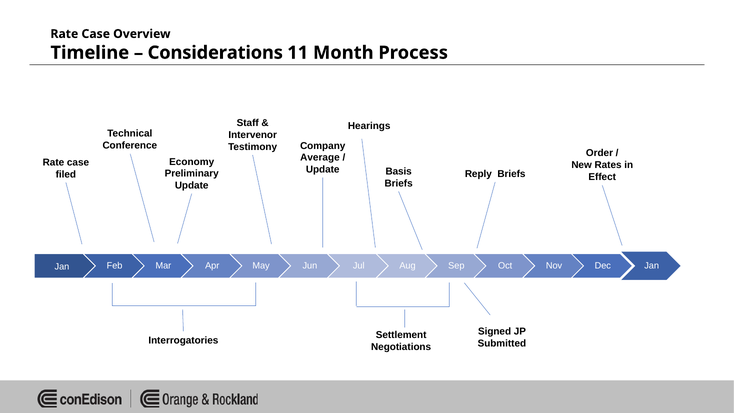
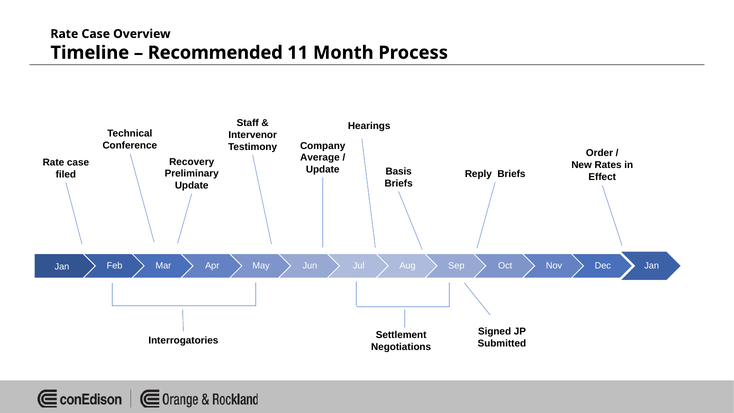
Considerations: Considerations -> Recommended
Economy: Economy -> Recovery
